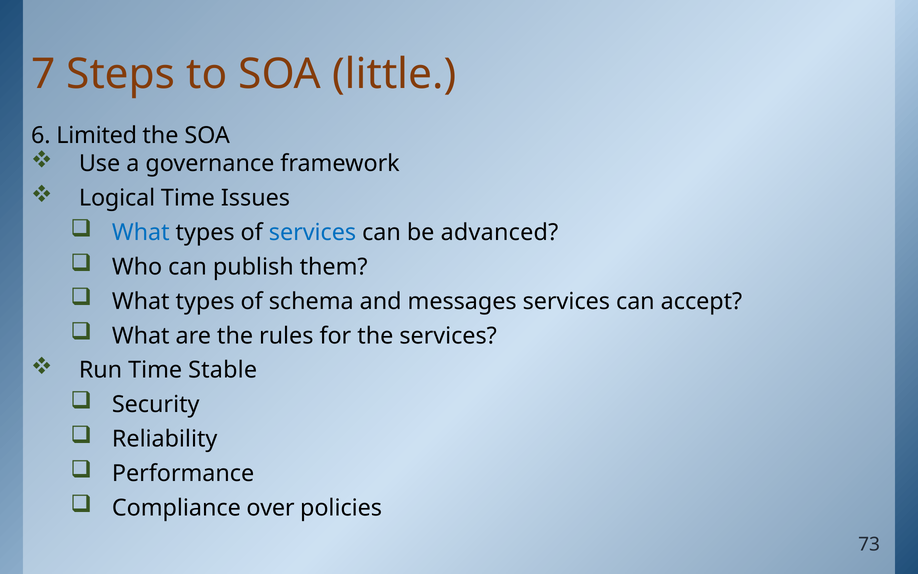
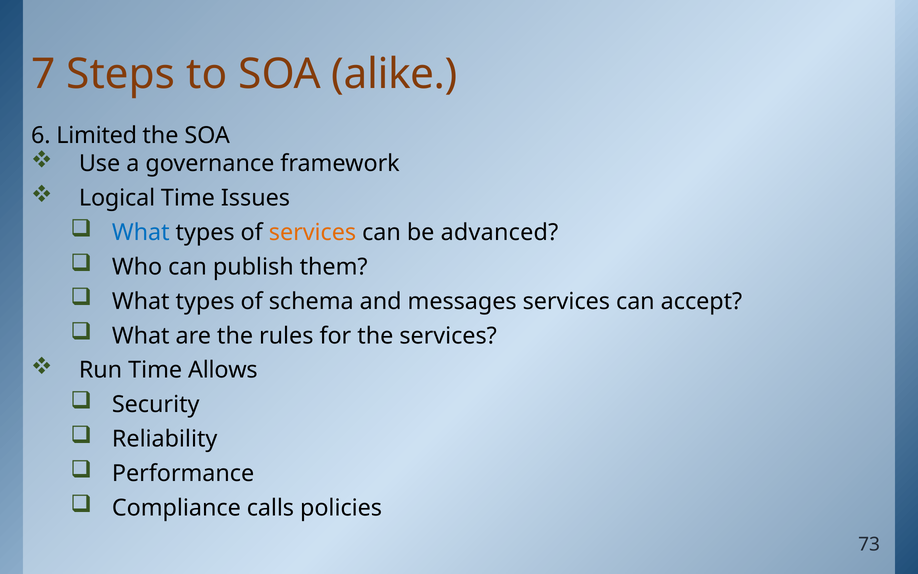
little: little -> alike
services at (313, 232) colour: blue -> orange
Stable: Stable -> Allows
over: over -> calls
